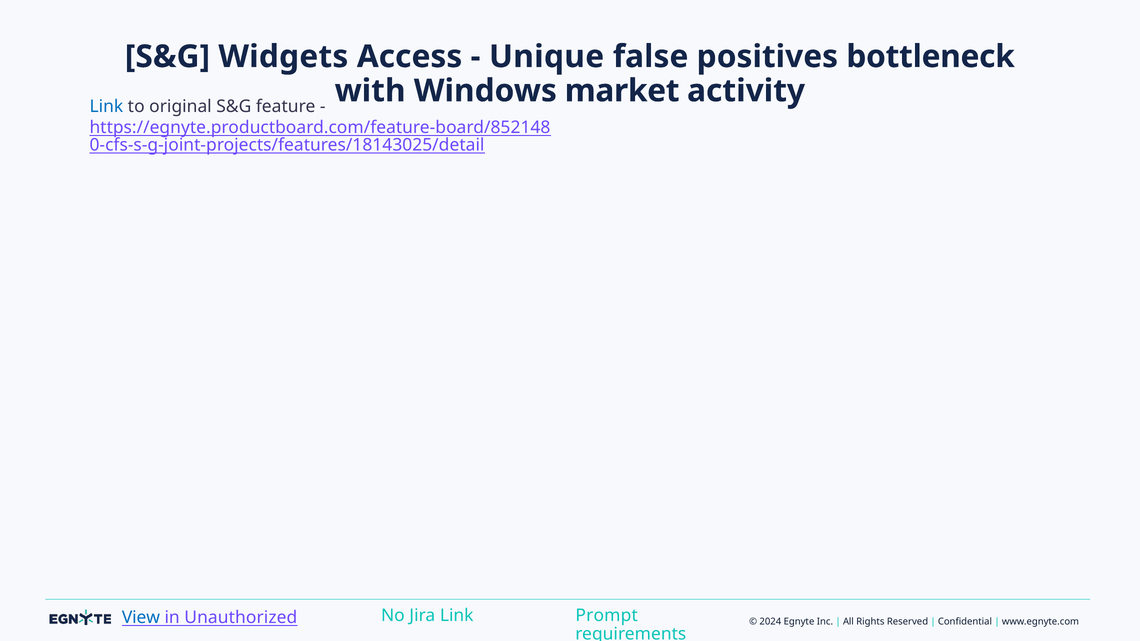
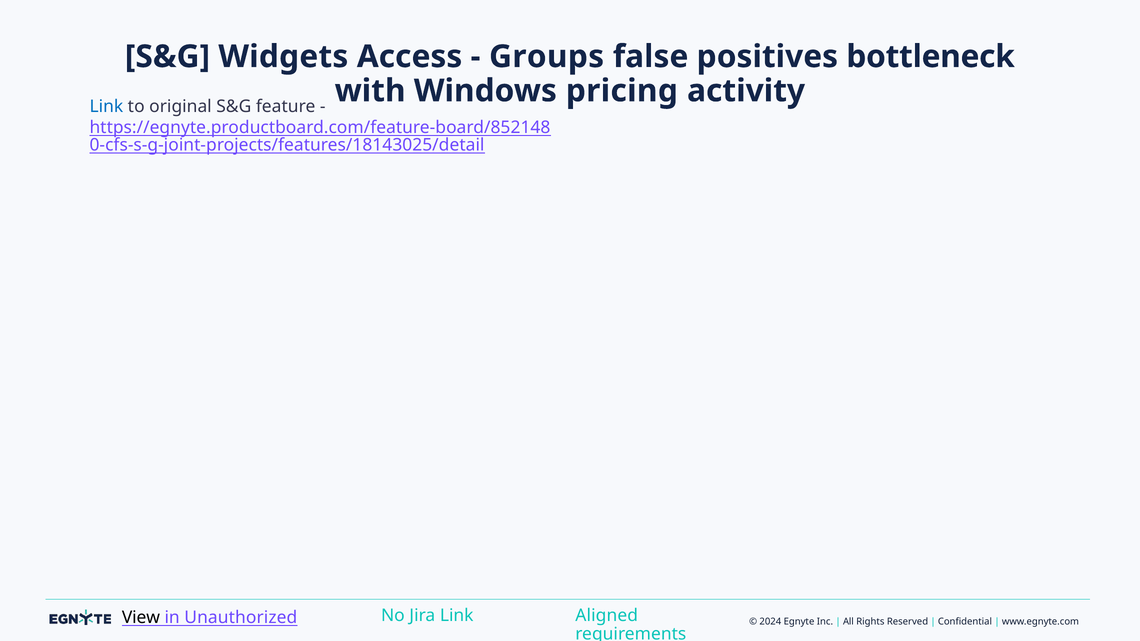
Unique: Unique -> Groups
market: market -> pricing
View colour: blue -> black
Prompt: Prompt -> Aligned
